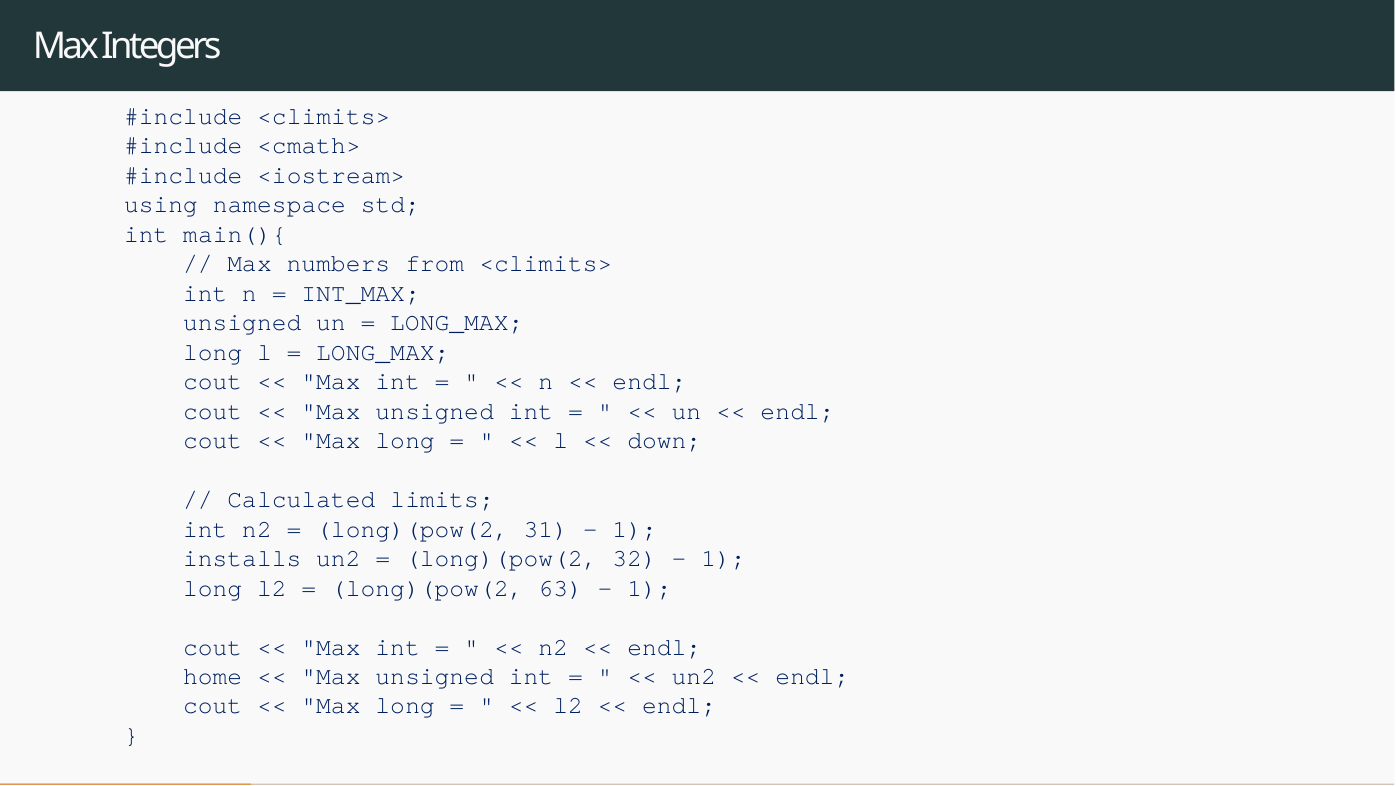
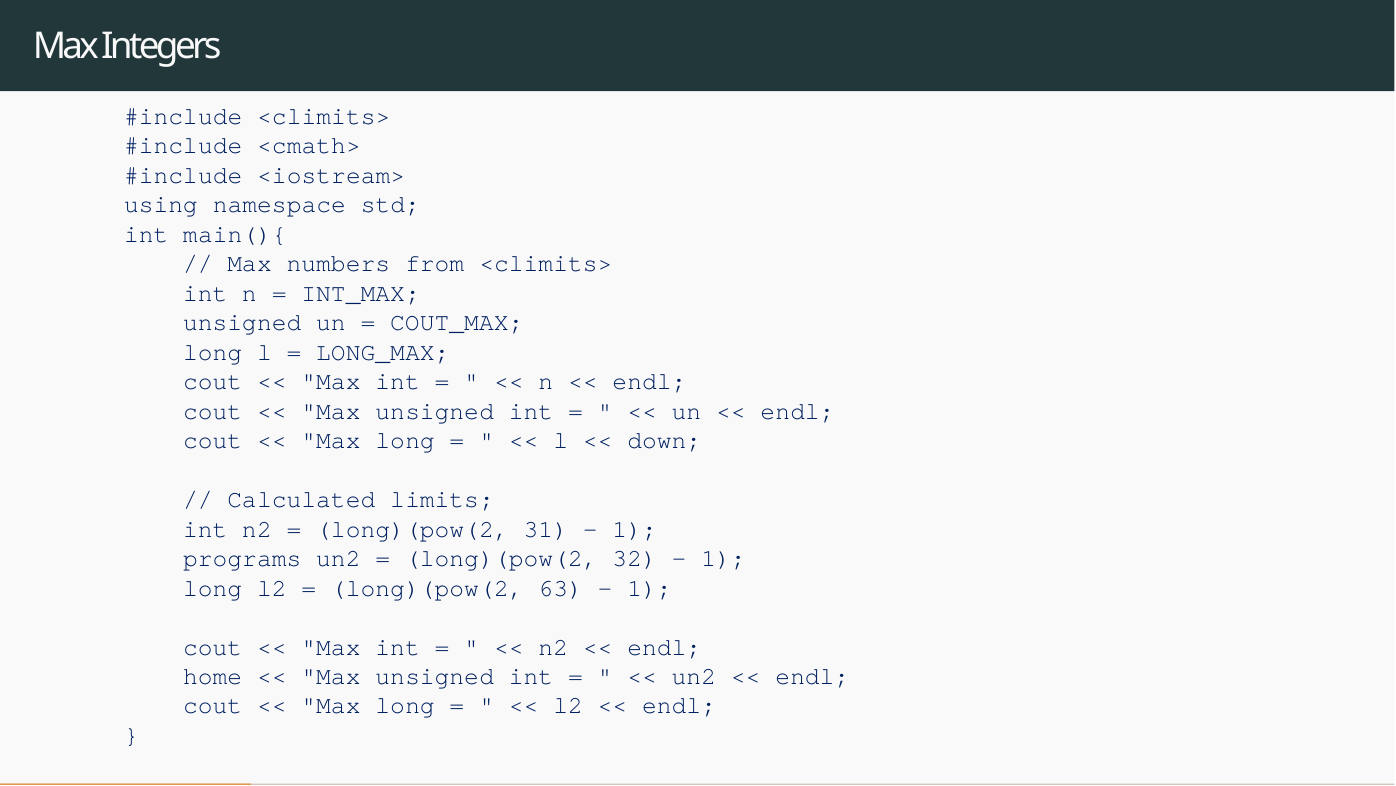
LONG_MAX at (457, 322): LONG_MAX -> COUT_MAX
installs: installs -> programs
